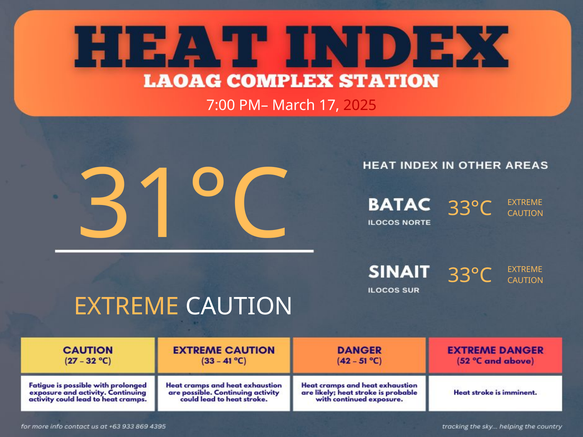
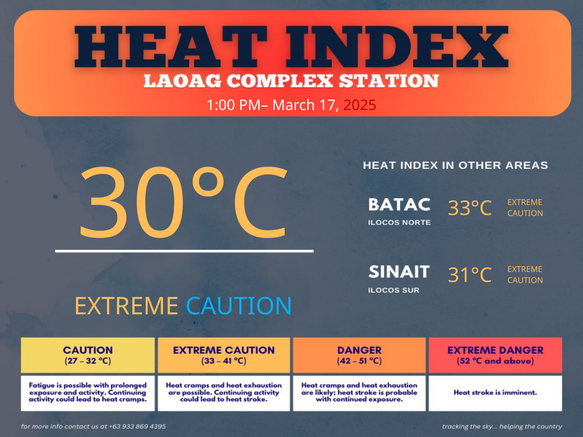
7:00: 7:00 -> 1:00
31°C: 31°C -> 30°C
33°C at (470, 276): 33°C -> 31°C
CAUTION at (239, 307) colour: white -> light blue
